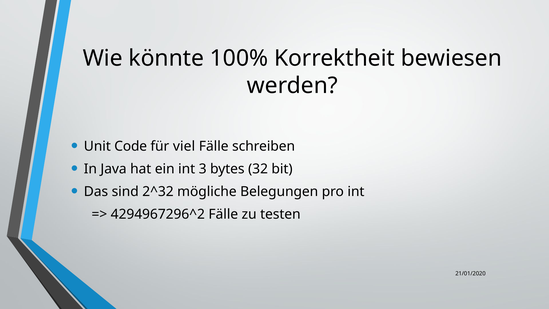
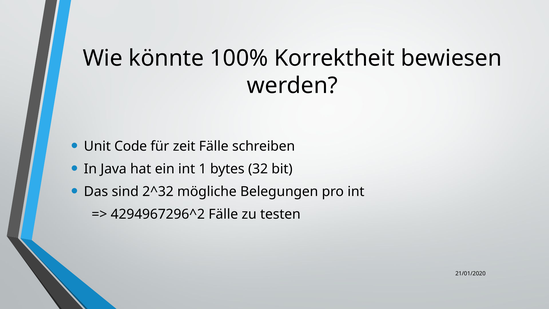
viel: viel -> zeit
3: 3 -> 1
